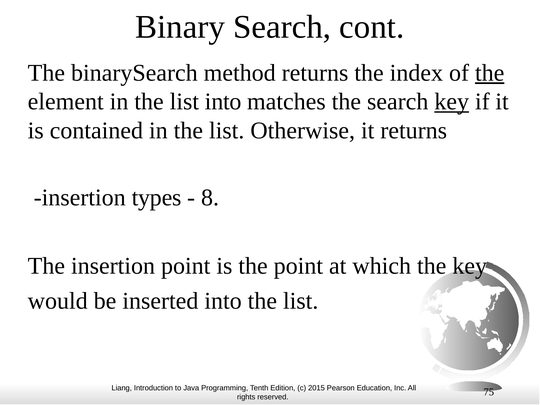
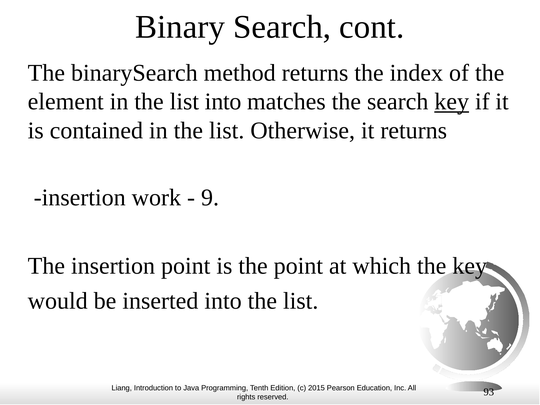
the at (490, 73) underline: present -> none
types: types -> work
8: 8 -> 9
75: 75 -> 93
